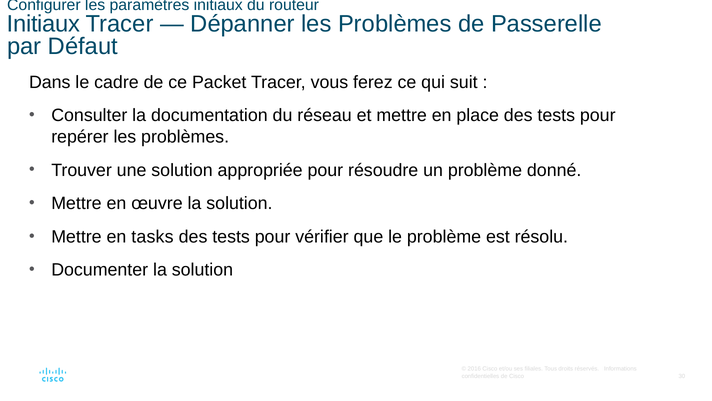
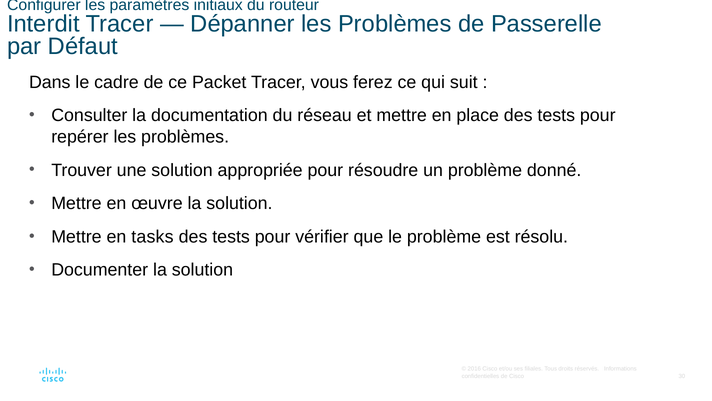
Initiaux at (43, 24): Initiaux -> Interdit
